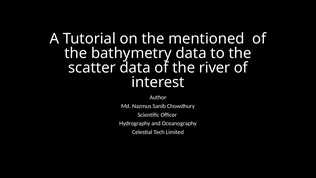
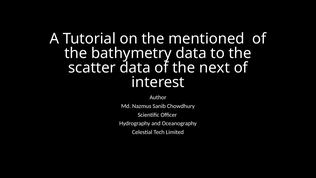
river: river -> next
